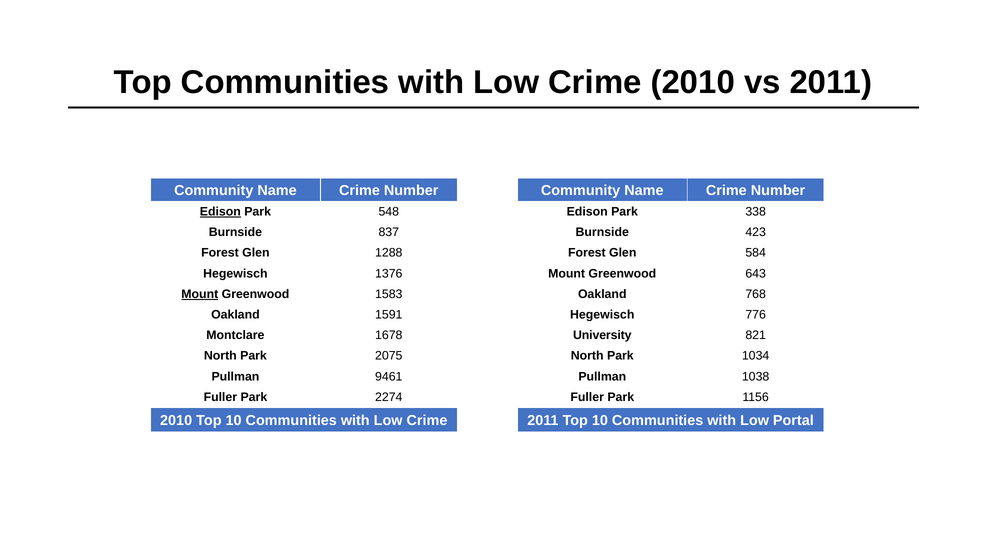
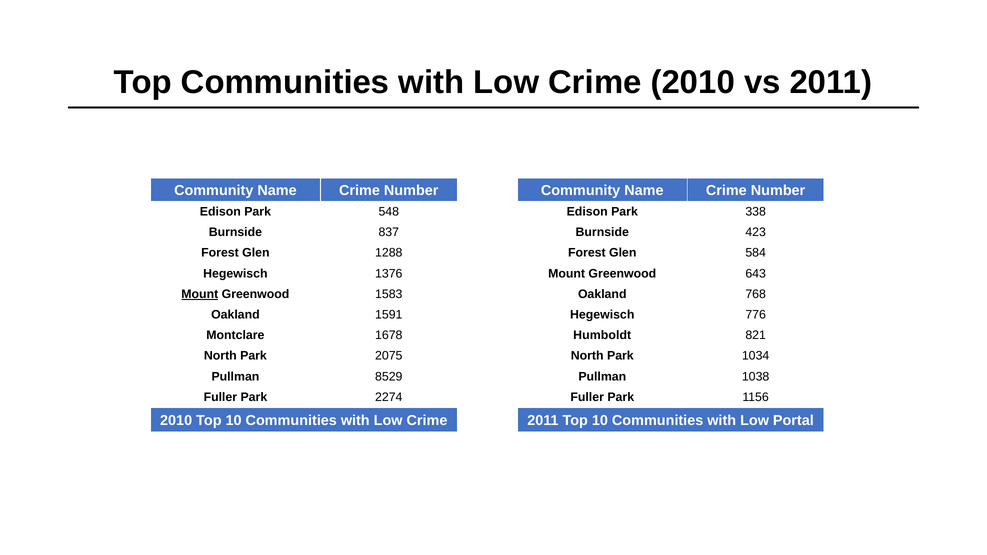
Edison at (220, 212) underline: present -> none
University: University -> Humboldt
9461: 9461 -> 8529
